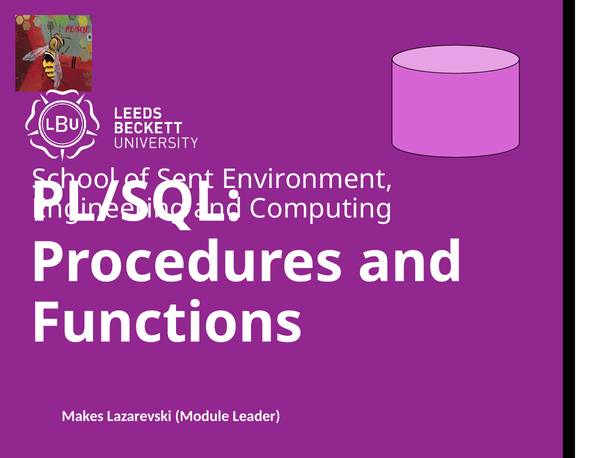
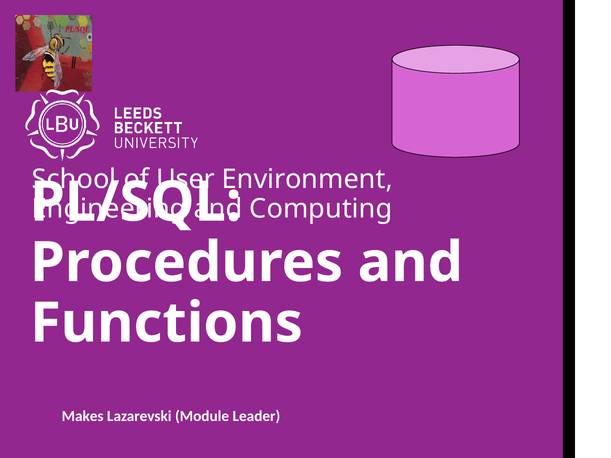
Sent: Sent -> User
